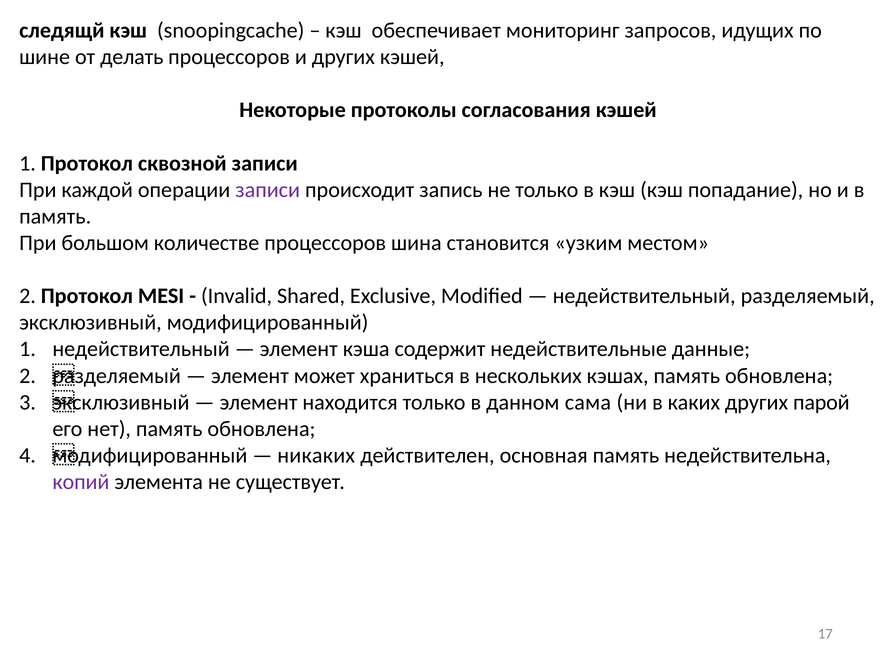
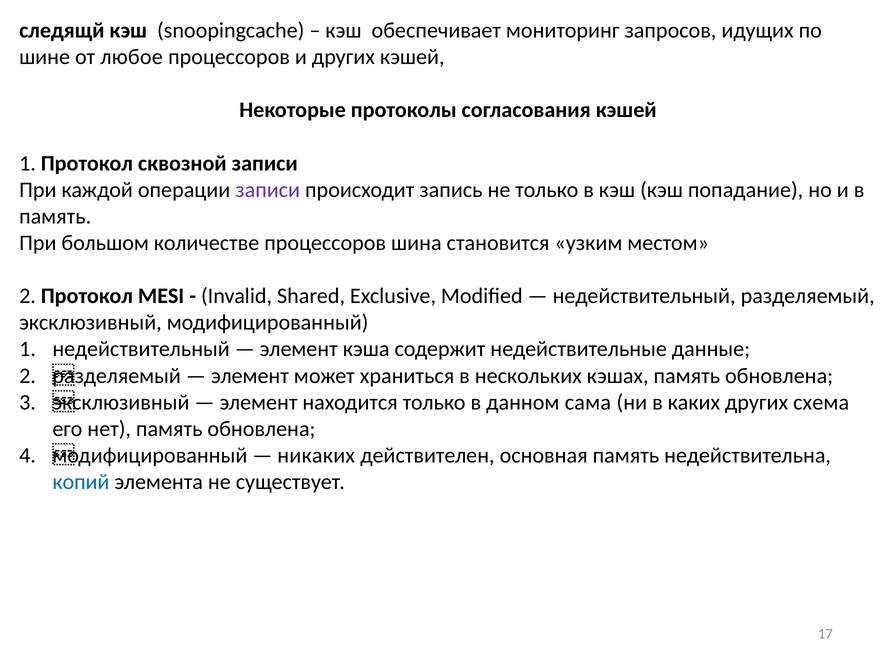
делать: делать -> любое
парой: парой -> схема
копий colour: purple -> blue
